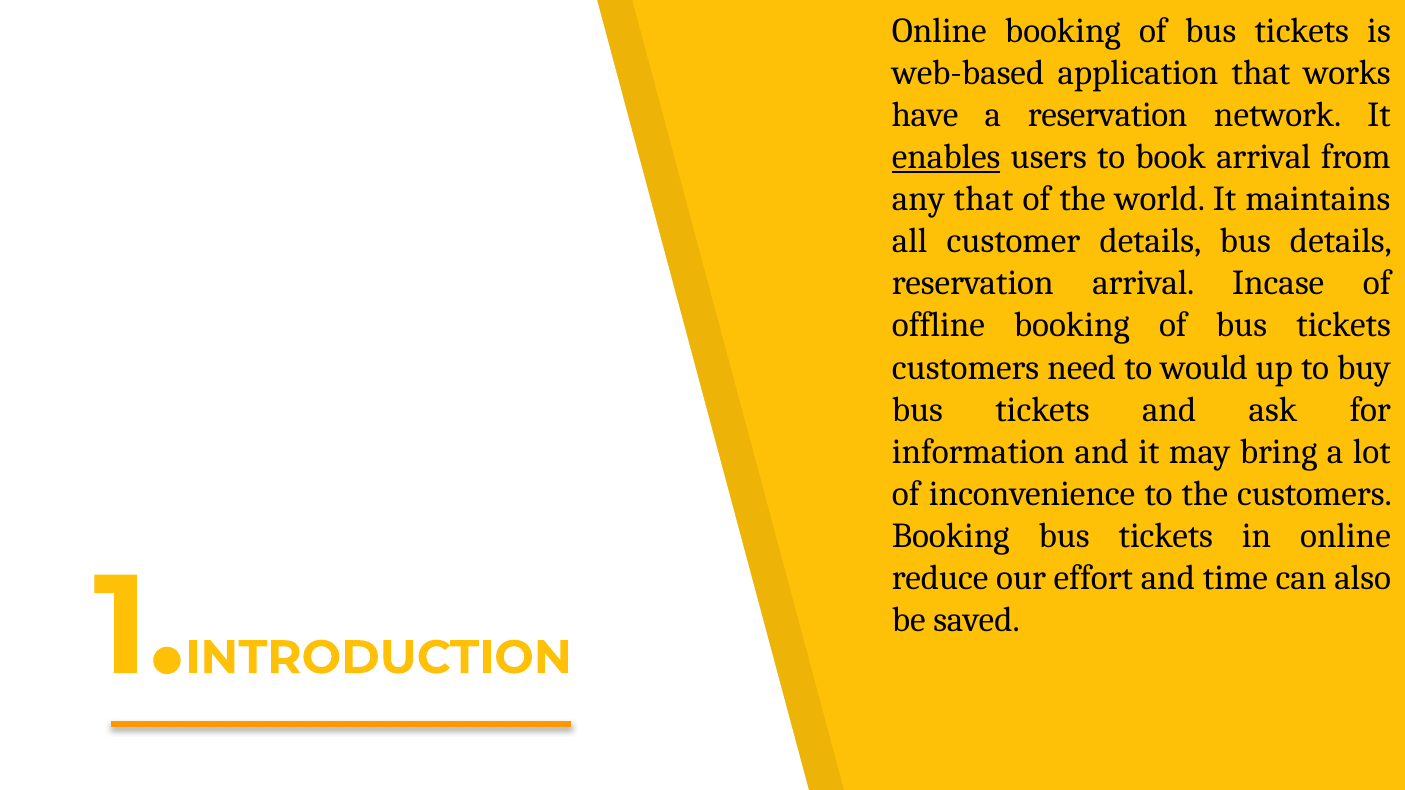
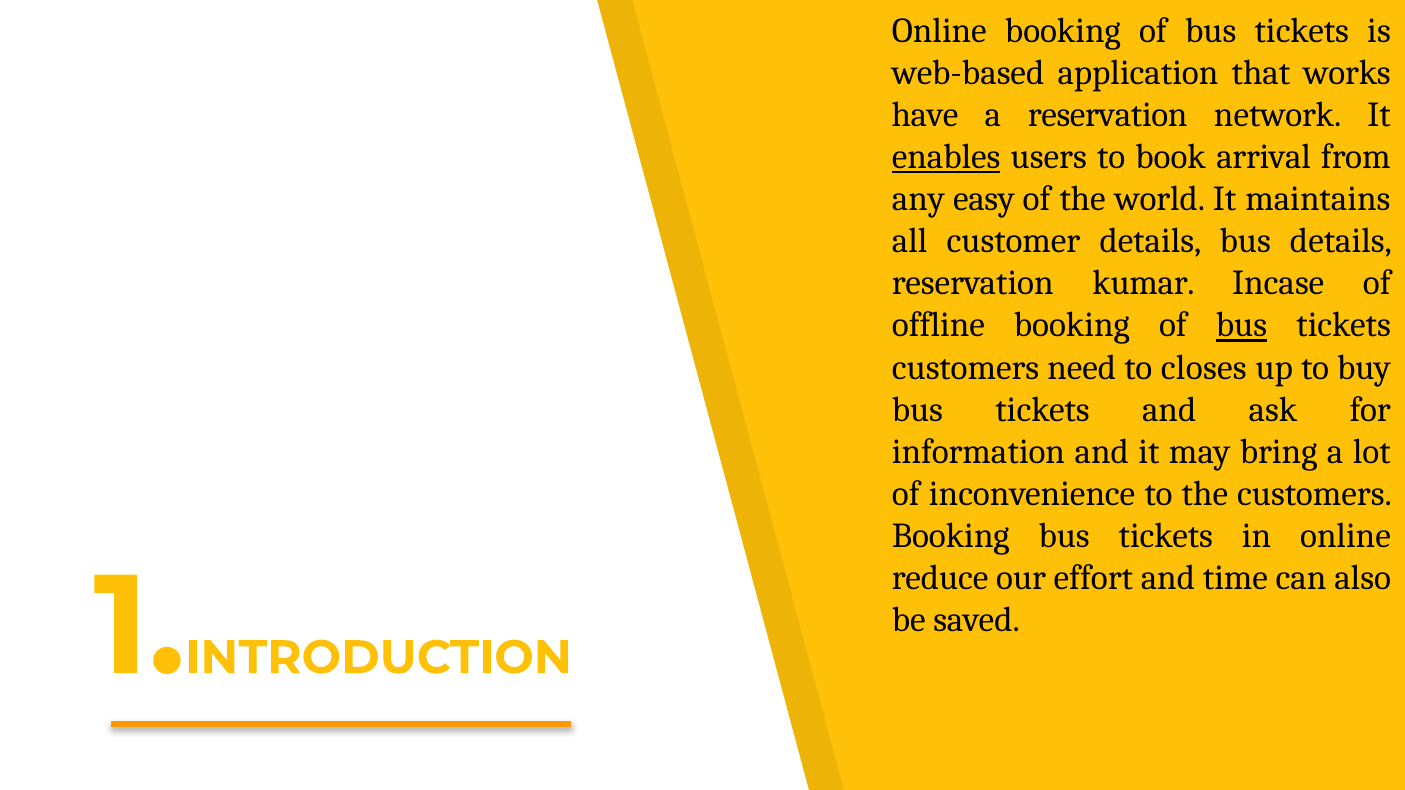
any that: that -> easy
reservation arrival: arrival -> kumar
bus at (1242, 325) underline: none -> present
would: would -> closes
